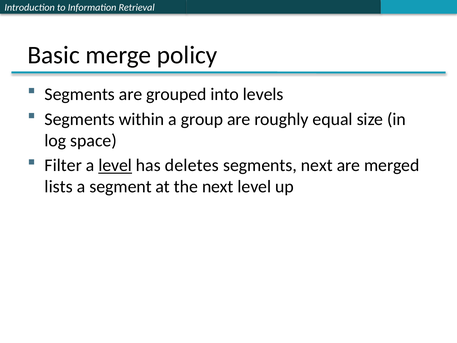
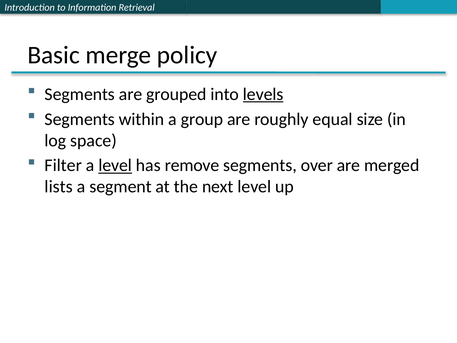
levels underline: none -> present
deletes: deletes -> remove
segments next: next -> over
